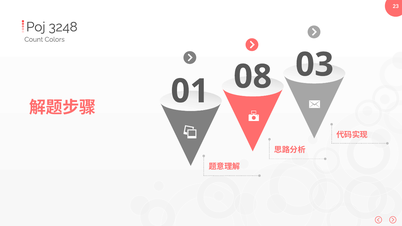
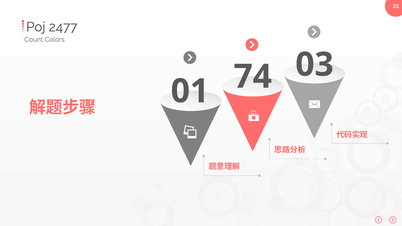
3248: 3248 -> 2477
08: 08 -> 74
